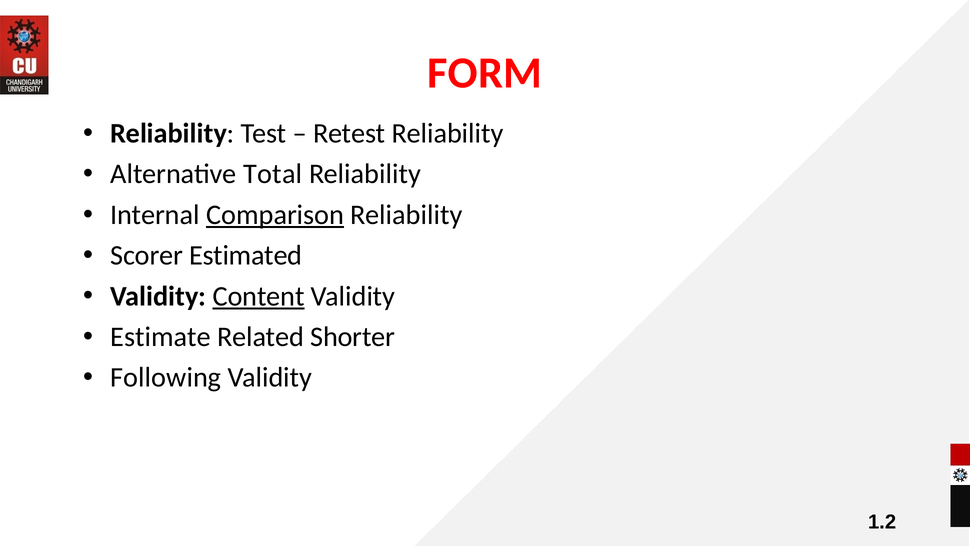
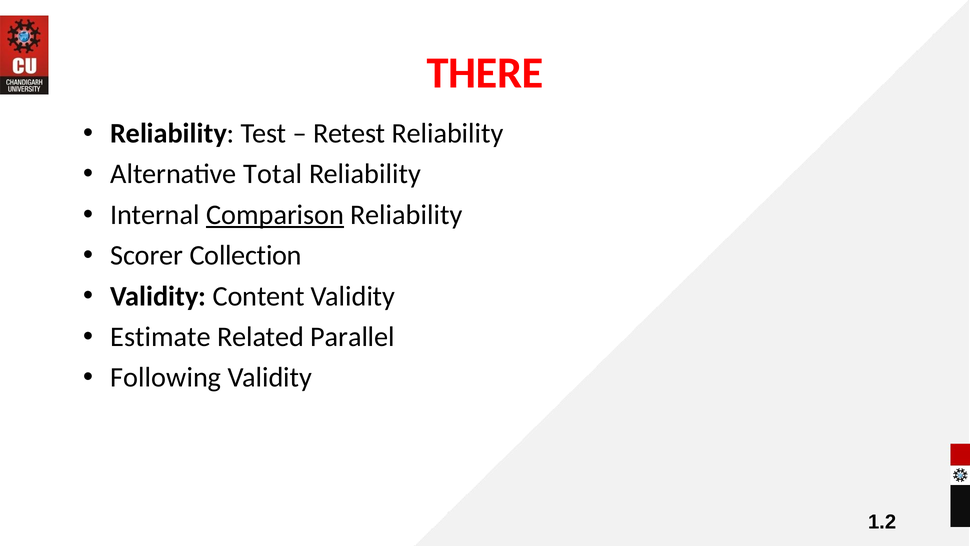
FORM: FORM -> THERE
Estimated: Estimated -> Collection
Content underline: present -> none
Shorter: Shorter -> Parallel
